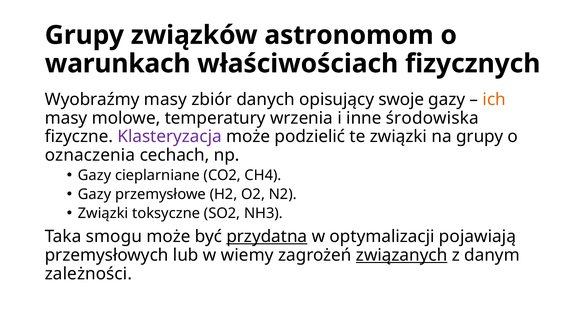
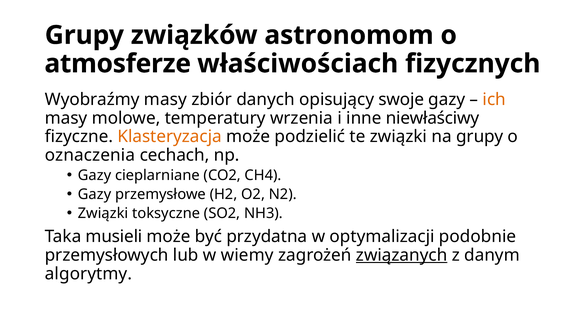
warunkach: warunkach -> atmosferze
środowiska: środowiska -> niewłaściwy
Klasteryzacja colour: purple -> orange
smogu: smogu -> musieli
przydatna underline: present -> none
pojawiają: pojawiają -> podobnie
zależności: zależności -> algorytmy
